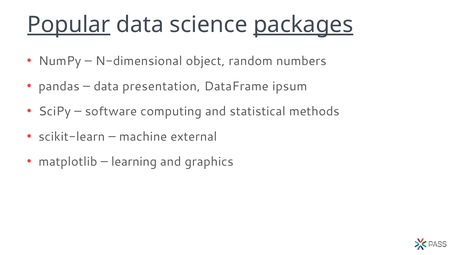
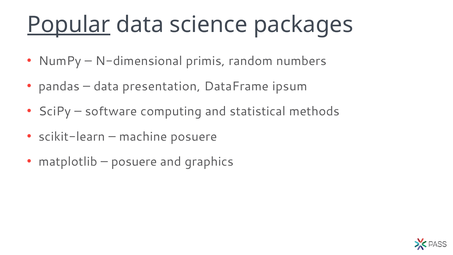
packages underline: present -> none
object: object -> primis
machine external: external -> posuere
learning at (134, 162): learning -> posuere
